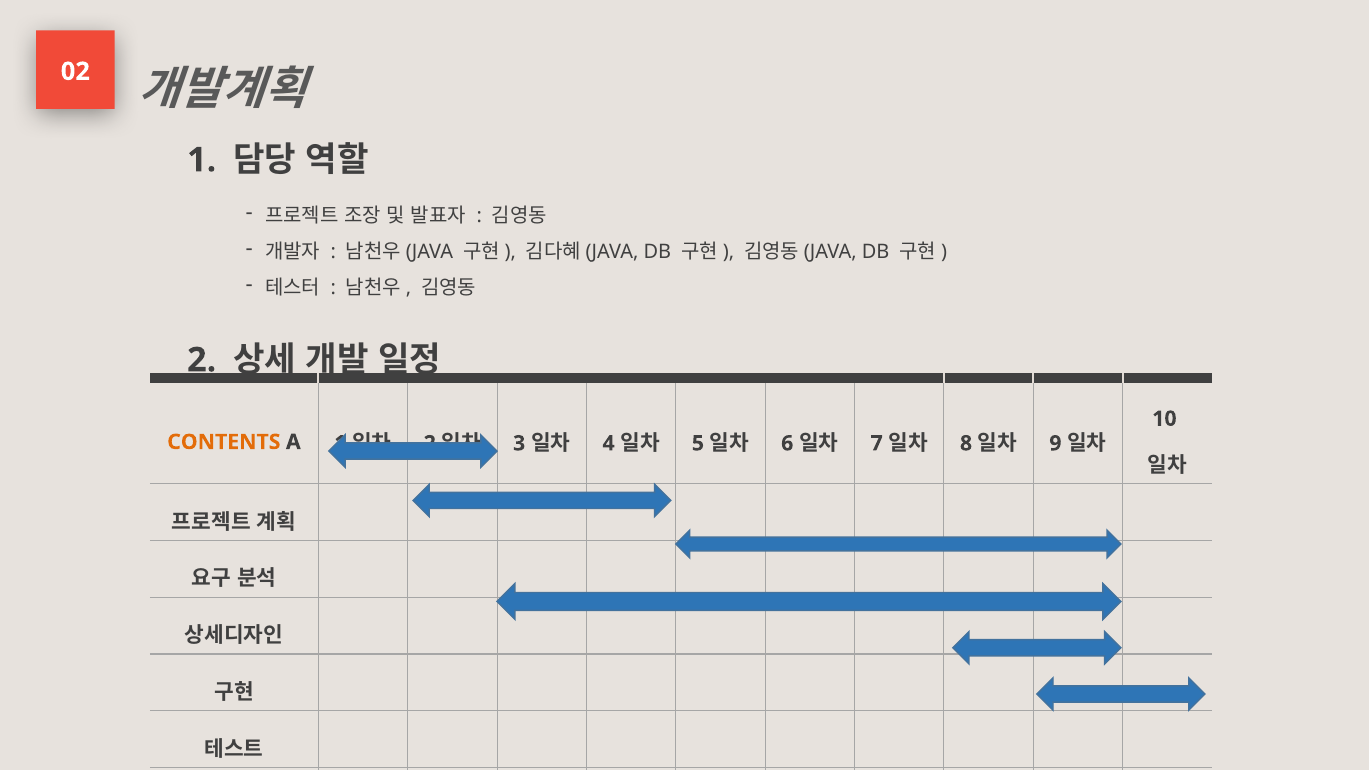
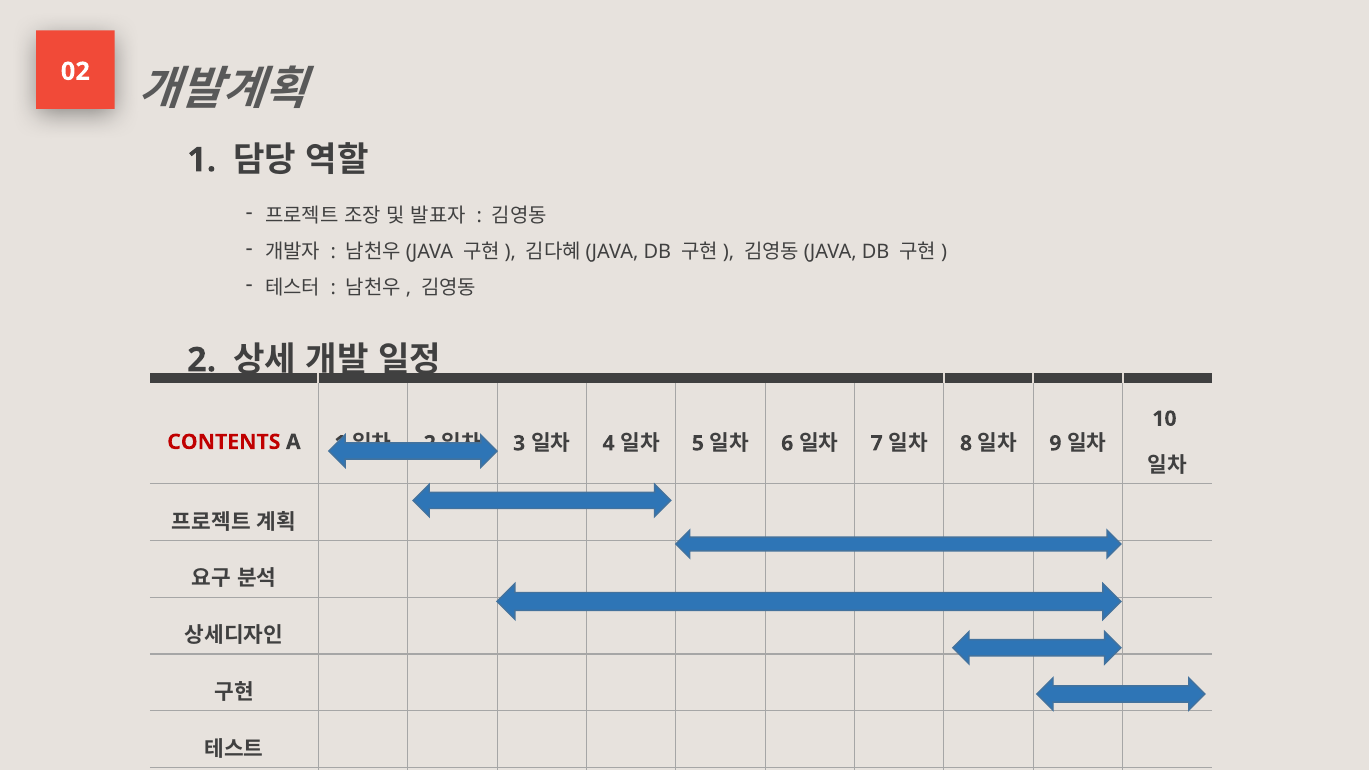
CONTENTS colour: orange -> red
